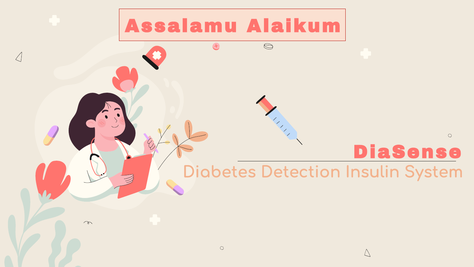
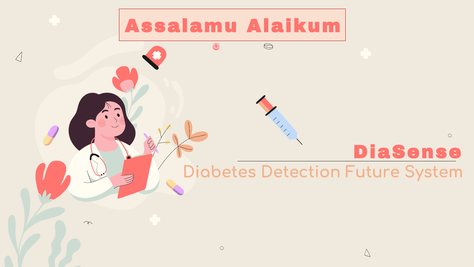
Insulin: Insulin -> Future
